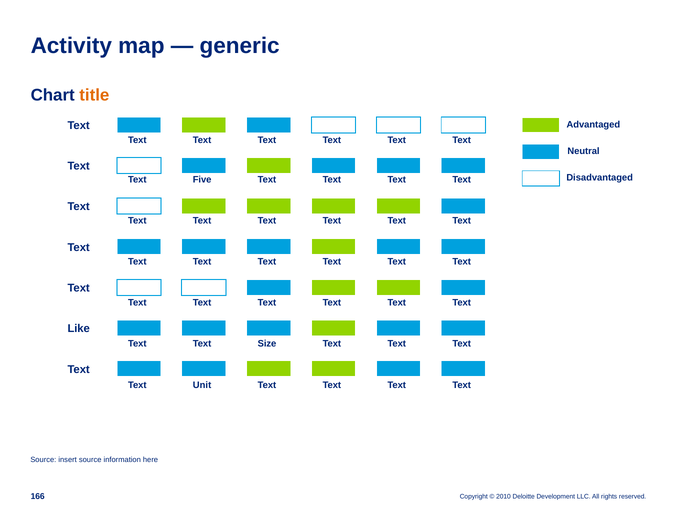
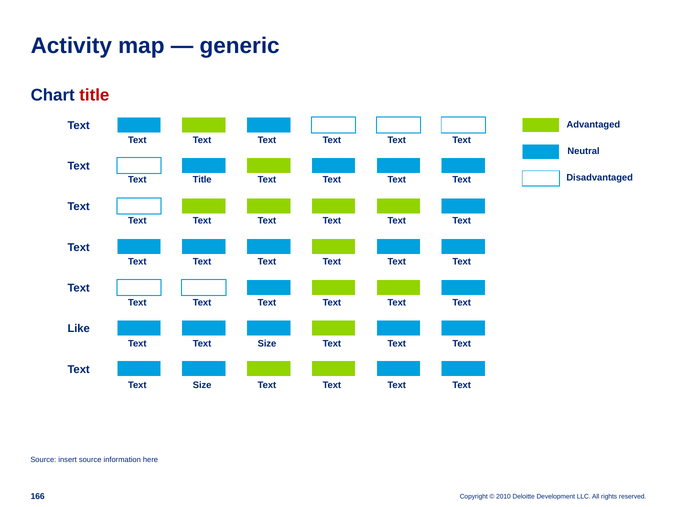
title at (94, 95) colour: orange -> red
Five at (202, 179): Five -> Title
Unit at (202, 385): Unit -> Size
